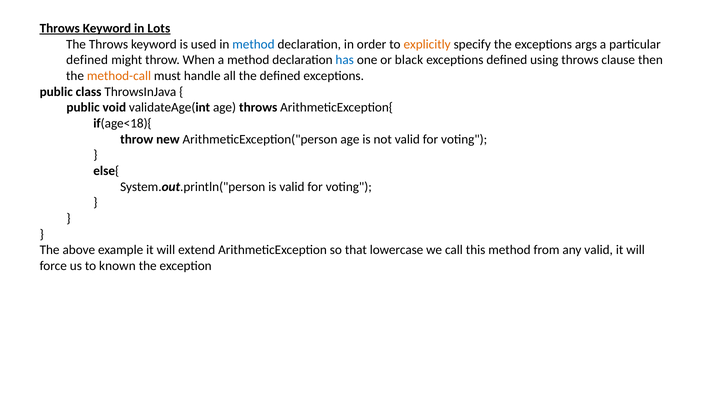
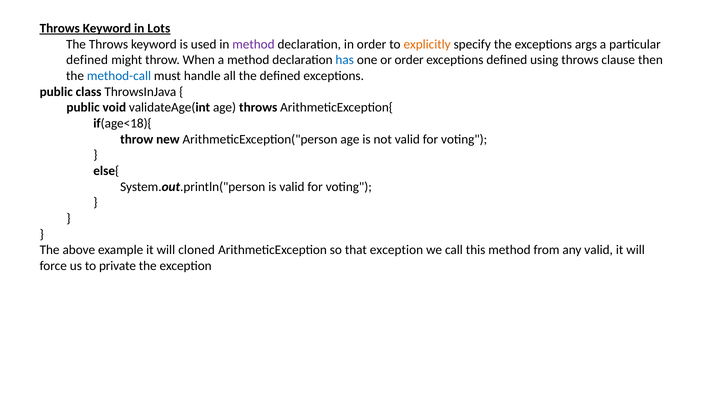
method at (253, 44) colour: blue -> purple
or black: black -> order
method-call colour: orange -> blue
extend: extend -> cloned
that lowercase: lowercase -> exception
known: known -> private
